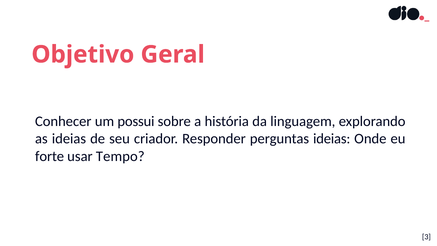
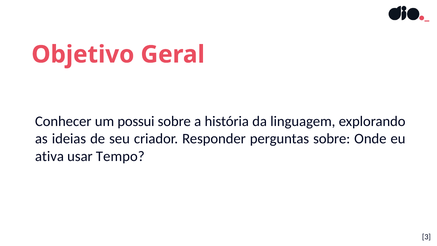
perguntas ideias: ideias -> sobre
forte: forte -> ativa
